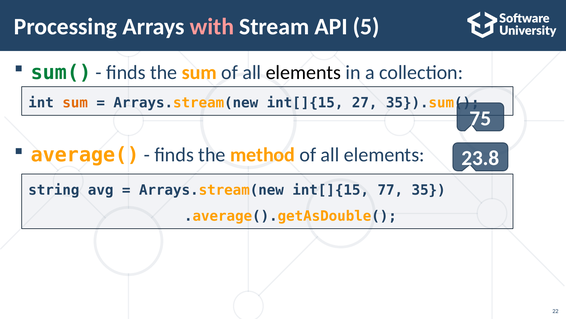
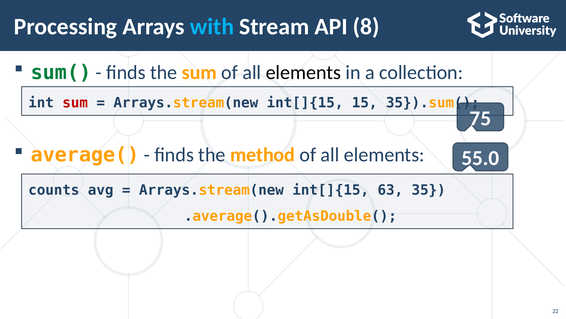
with colour: pink -> light blue
5: 5 -> 8
sum at (75, 103) colour: orange -> red
27: 27 -> 15
23.8: 23.8 -> 55.0
string: string -> counts
77: 77 -> 63
